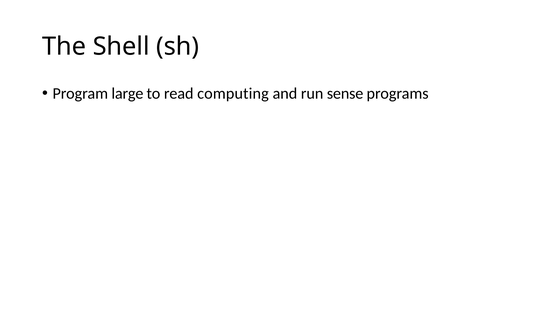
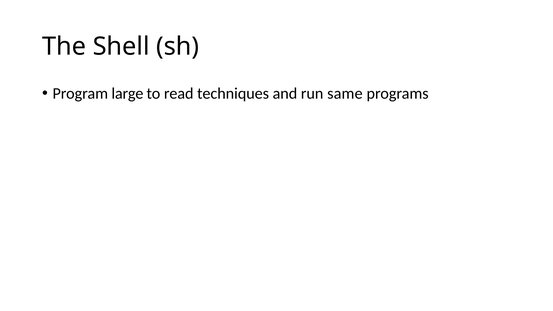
computing: computing -> techniques
sense: sense -> same
